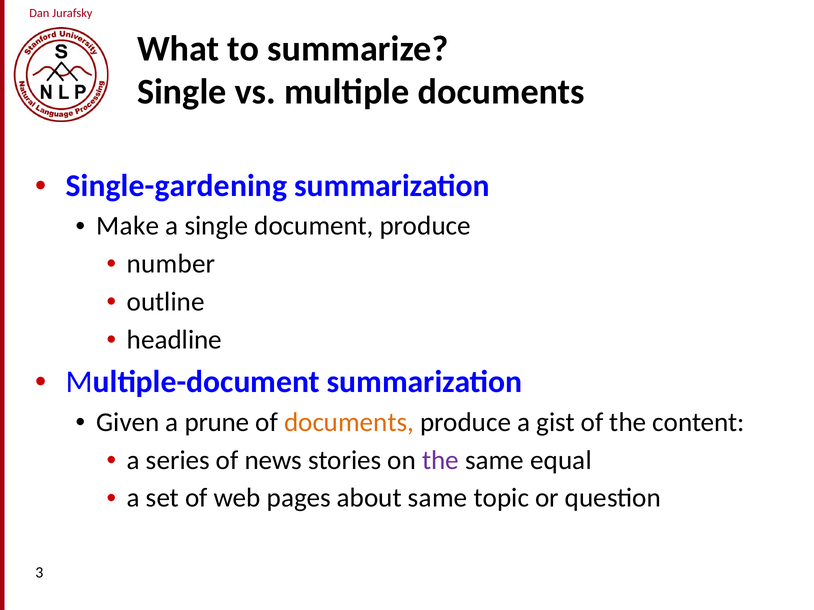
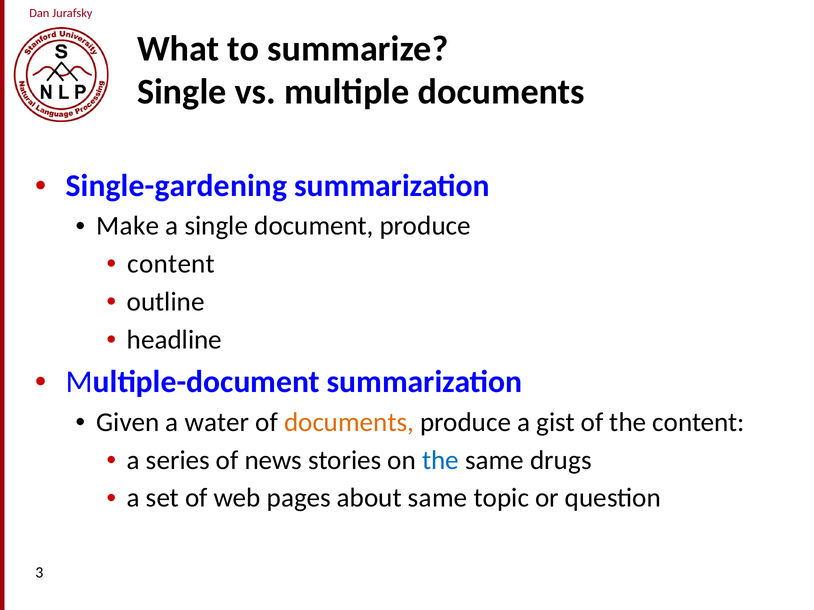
number at (171, 264): number -> content
prune: prune -> water
the at (441, 460) colour: purple -> blue
equal: equal -> drugs
